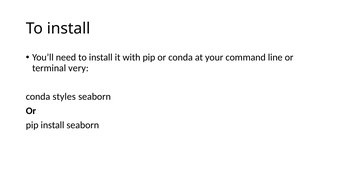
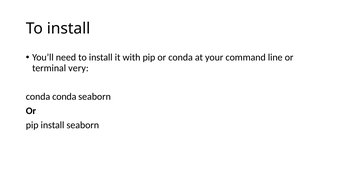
conda styles: styles -> conda
